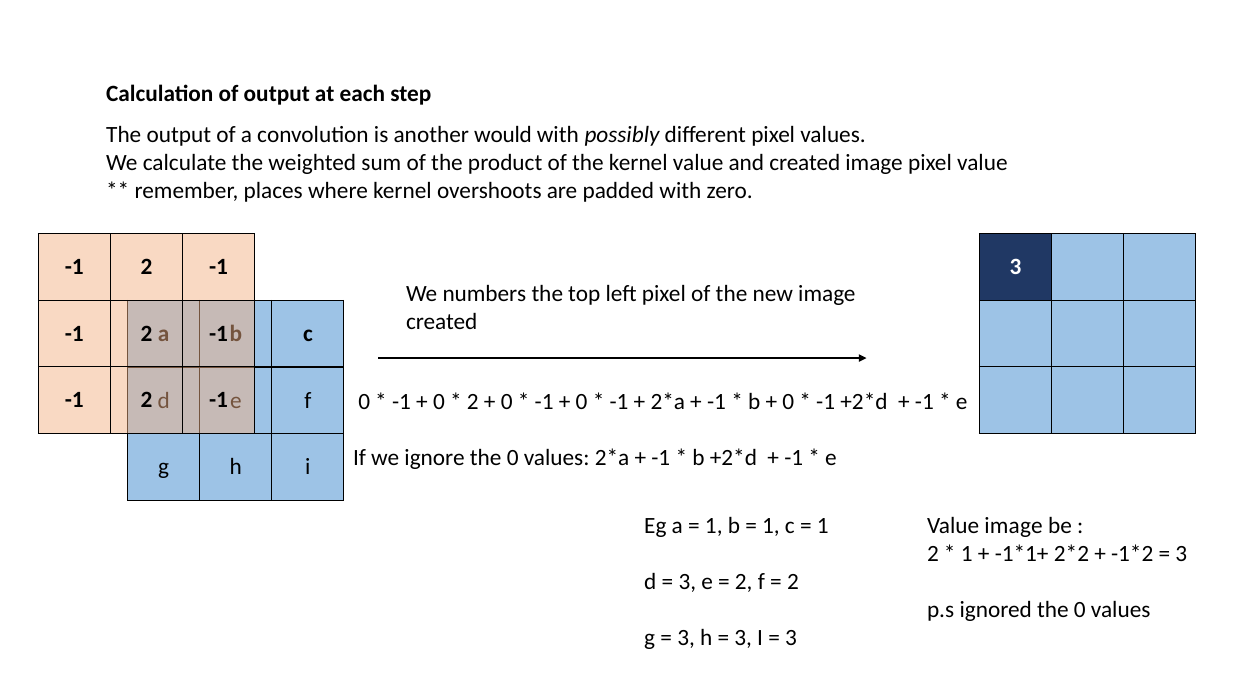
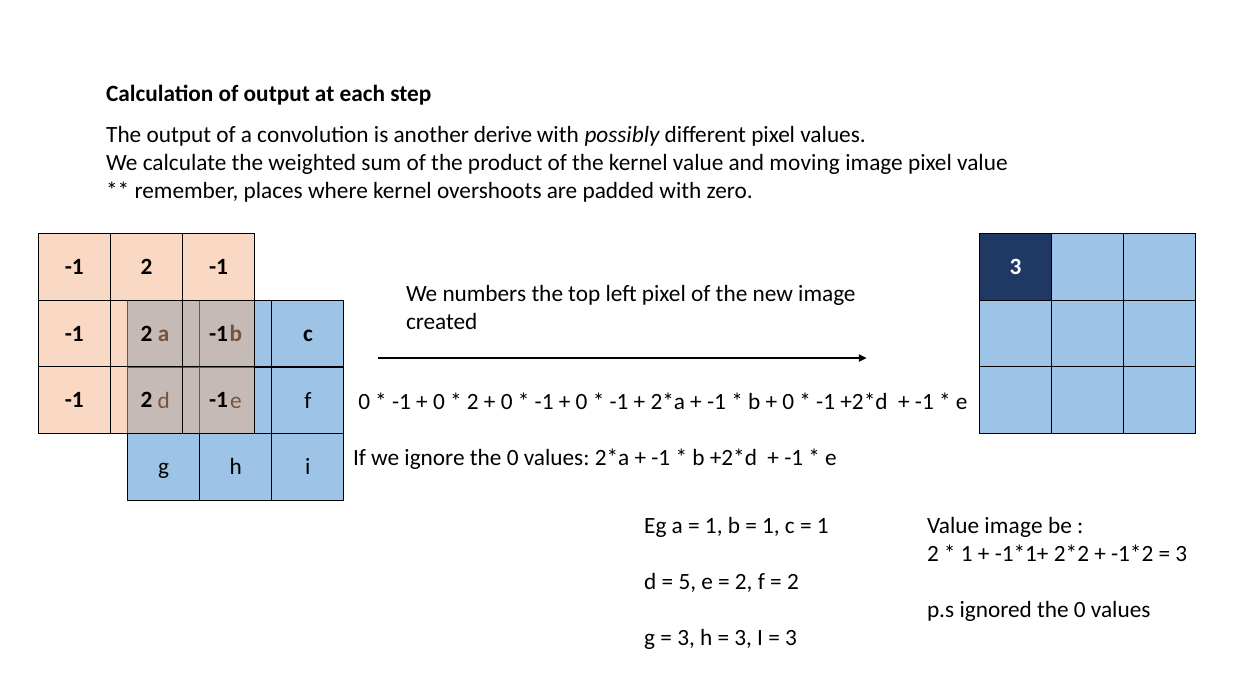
would: would -> derive
and created: created -> moving
3 at (687, 582): 3 -> 5
